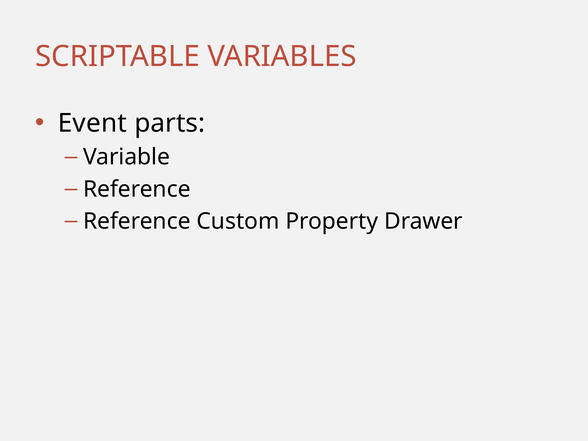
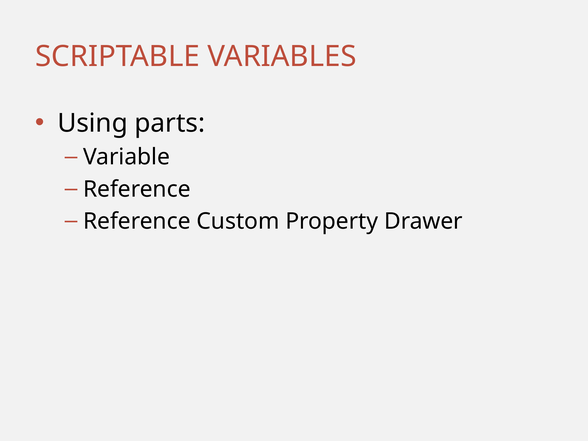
Event: Event -> Using
